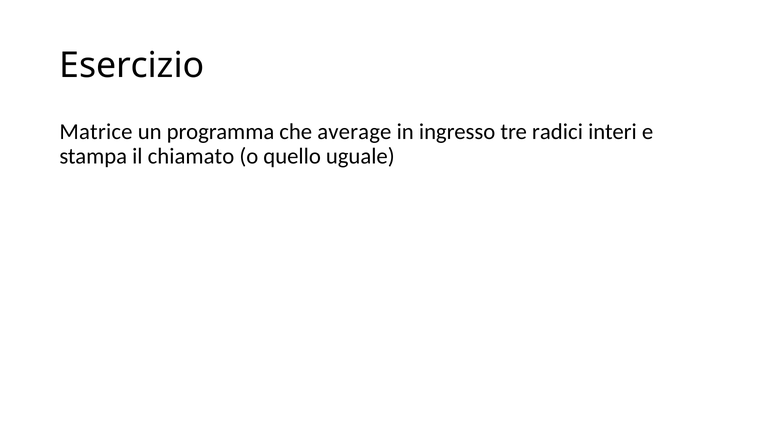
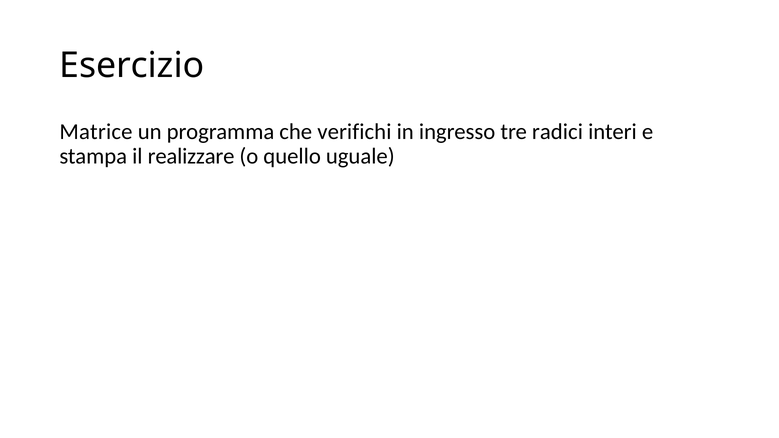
average: average -> verifichi
chiamato: chiamato -> realizzare
